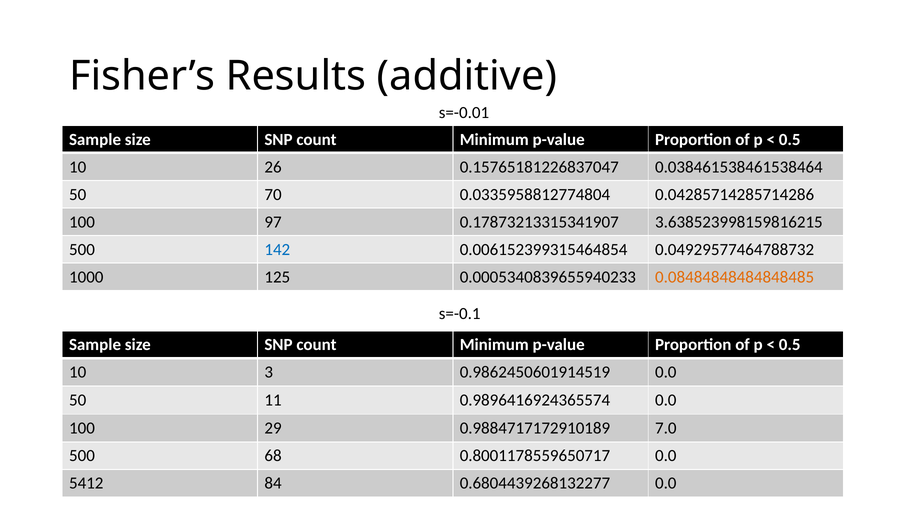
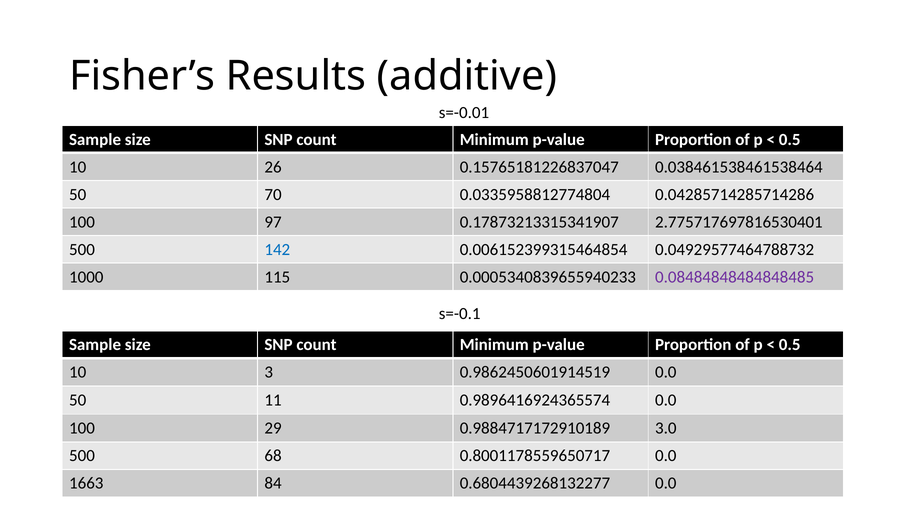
3.638523998159816215: 3.638523998159816215 -> 2.775717697816530401
125: 125 -> 115
0.08484848484848485 colour: orange -> purple
7.0: 7.0 -> 3.0
5412: 5412 -> 1663
